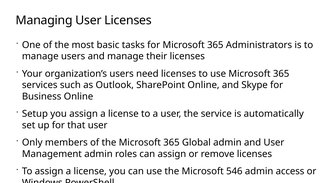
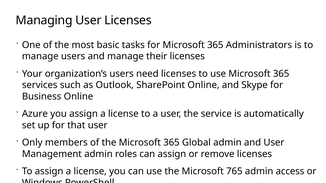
Setup: Setup -> Azure
546: 546 -> 765
